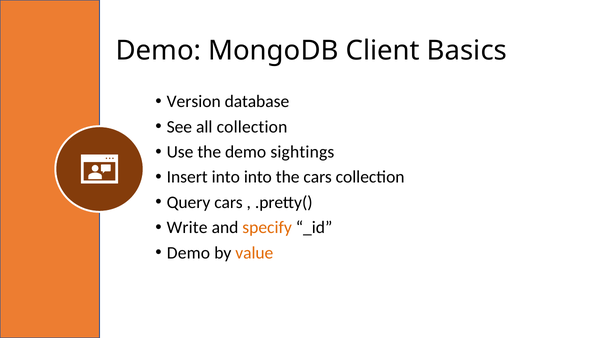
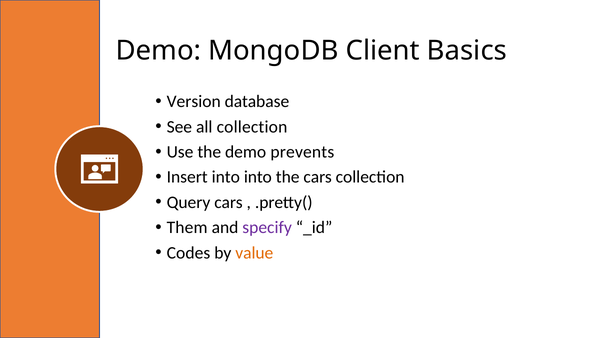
sightings: sightings -> prevents
Write: Write -> Them
specify colour: orange -> purple
Demo at (188, 253): Demo -> Codes
